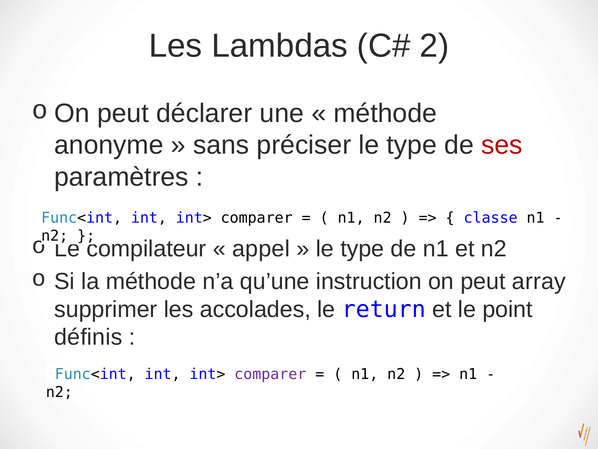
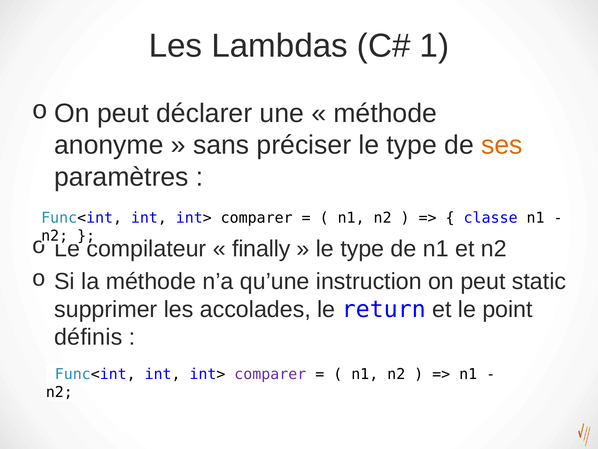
2: 2 -> 1
ses colour: red -> orange
appel: appel -> finally
array: array -> static
